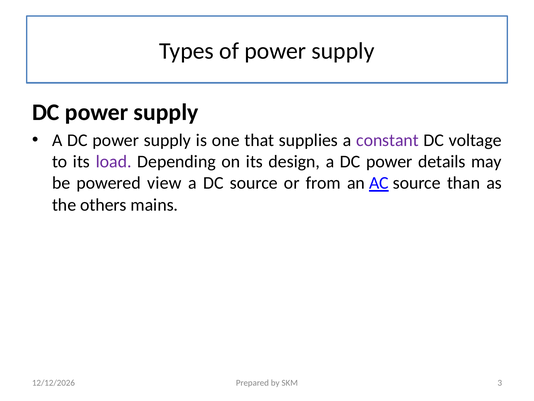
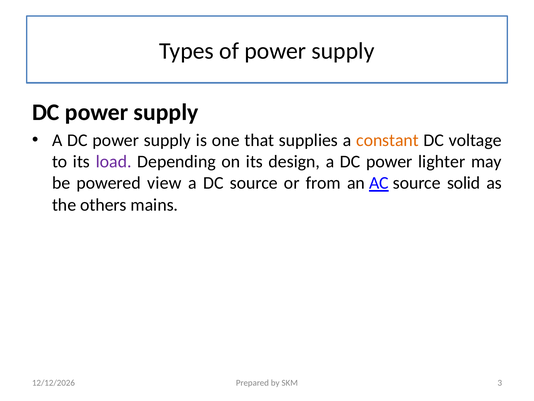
constant colour: purple -> orange
details: details -> lighter
than: than -> solid
